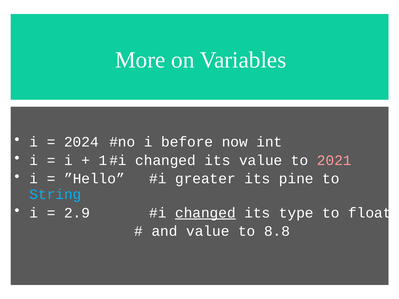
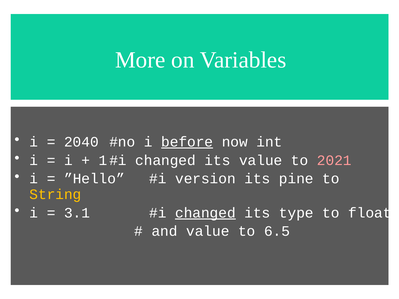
2024: 2024 -> 2040
before underline: none -> present
greater: greater -> version
String colour: light blue -> yellow
2.9: 2.9 -> 3.1
8.8: 8.8 -> 6.5
